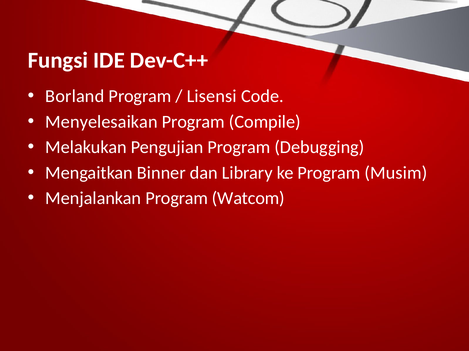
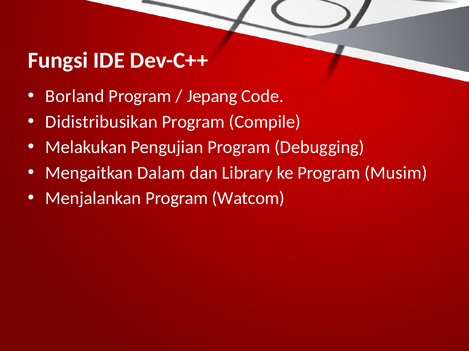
Lisensi: Lisensi -> Jepang
Menyelesaikan: Menyelesaikan -> Didistribusikan
Binner: Binner -> Dalam
